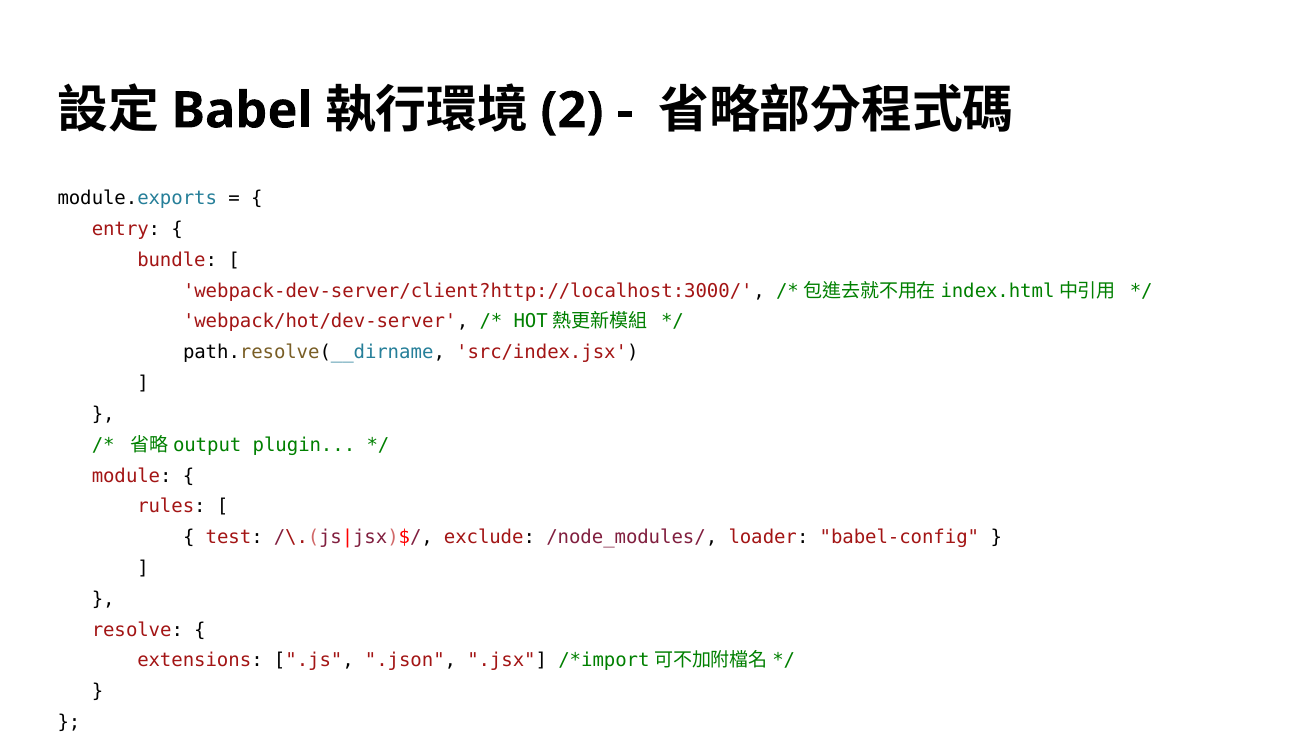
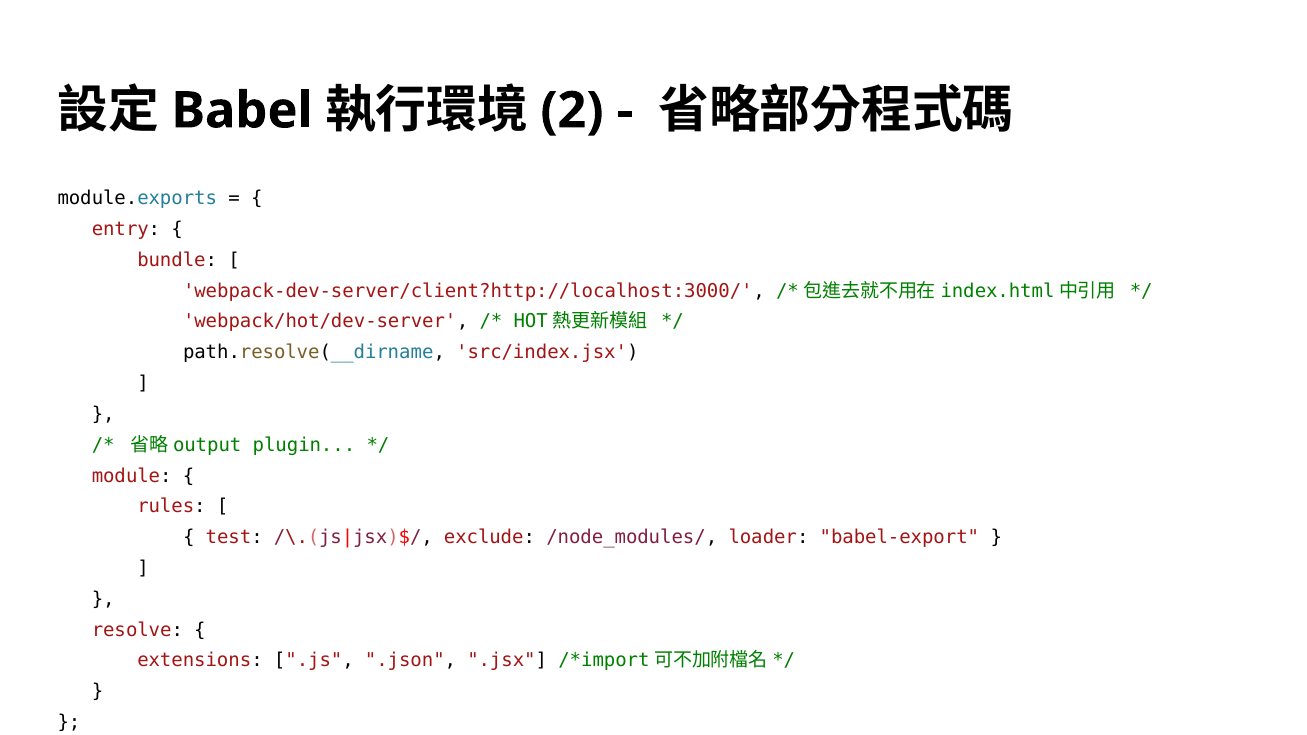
babel-config: babel-config -> babel-export
